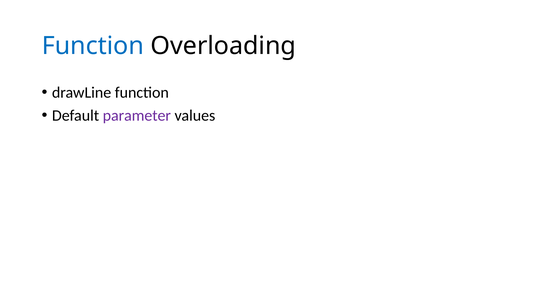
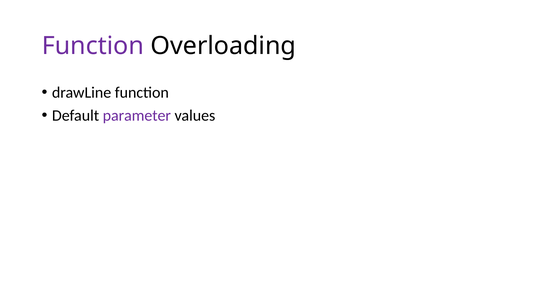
Function at (93, 46) colour: blue -> purple
